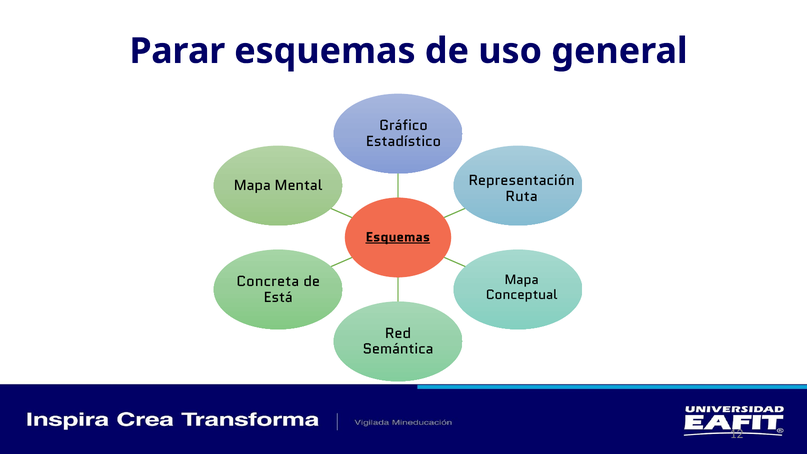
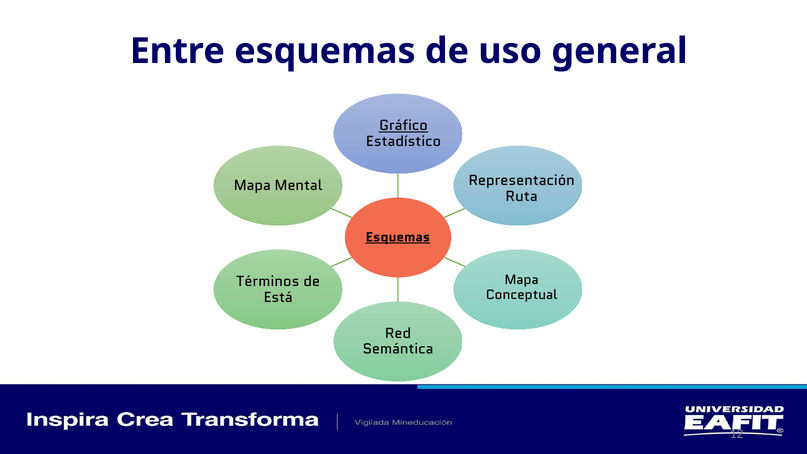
Parar: Parar -> Entre
Gráfico underline: none -> present
Concreta: Concreta -> Términos
